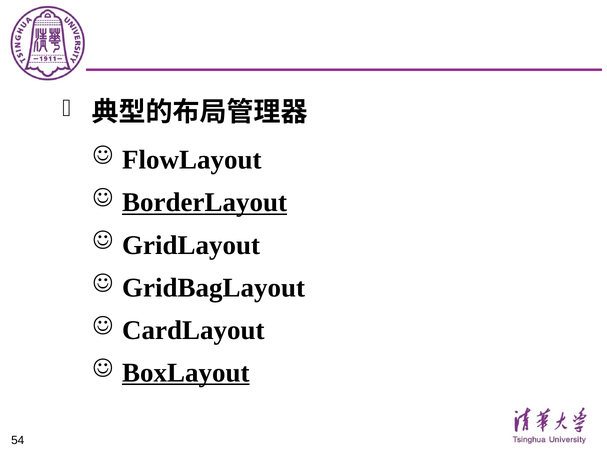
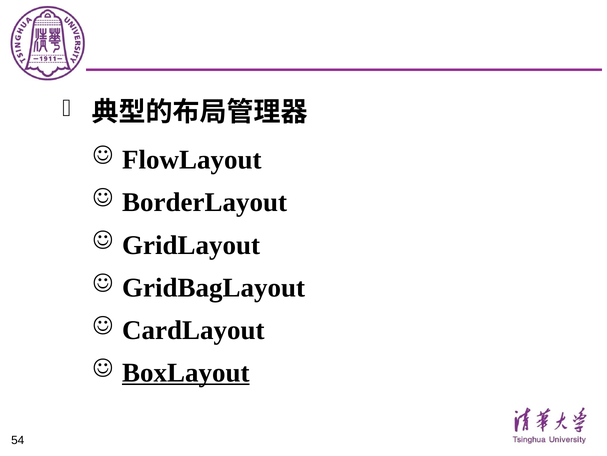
BorderLayout underline: present -> none
